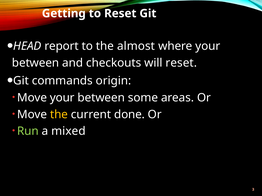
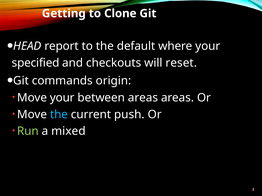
to Reset: Reset -> Clone
almost: almost -> default
between at (36, 63): between -> specified
between some: some -> areas
the at (59, 115) colour: yellow -> light blue
done: done -> push
